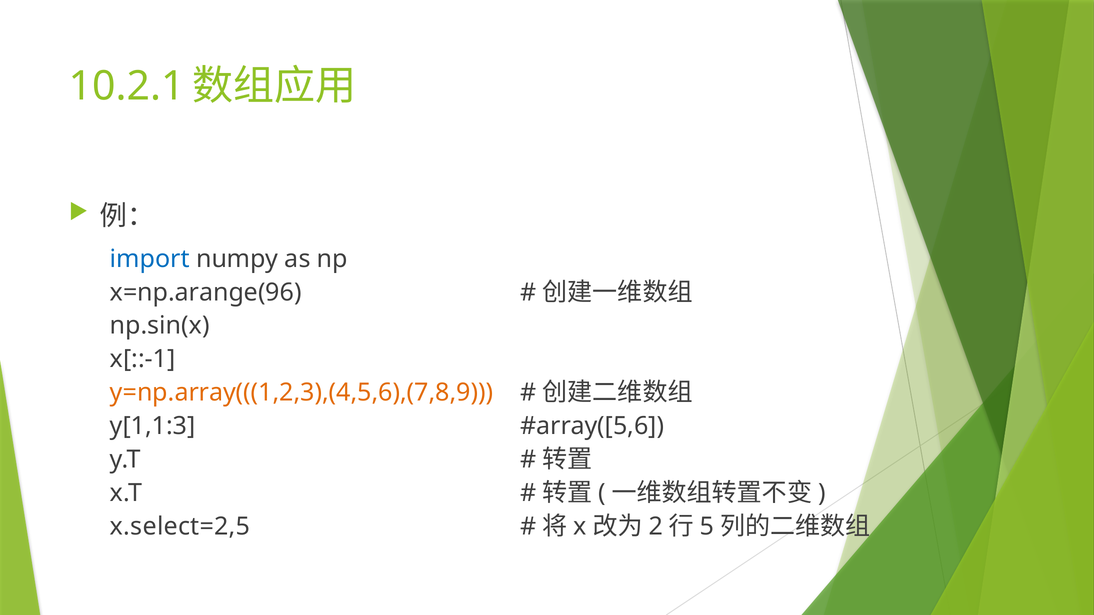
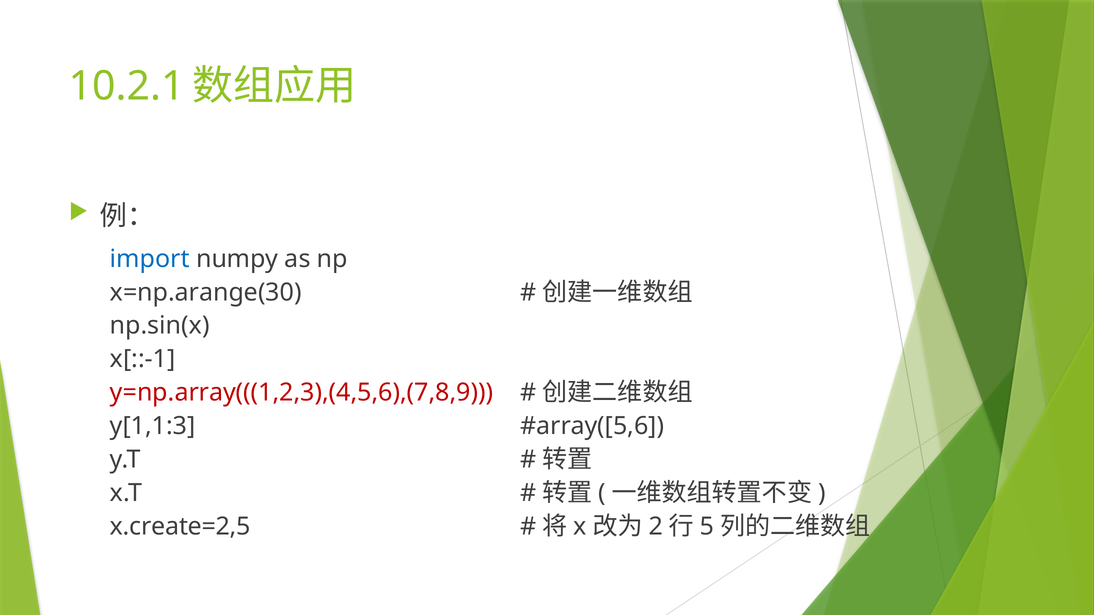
x=np.arange(96: x=np.arange(96 -> x=np.arange(30
y=np.array(((1,2,3),(4,5,6),(7,8,9 colour: orange -> red
x.select=2,5: x.select=2,5 -> x.create=2,5
